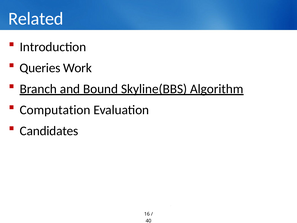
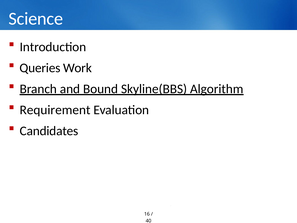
Related: Related -> Science
Computation: Computation -> Requirement
